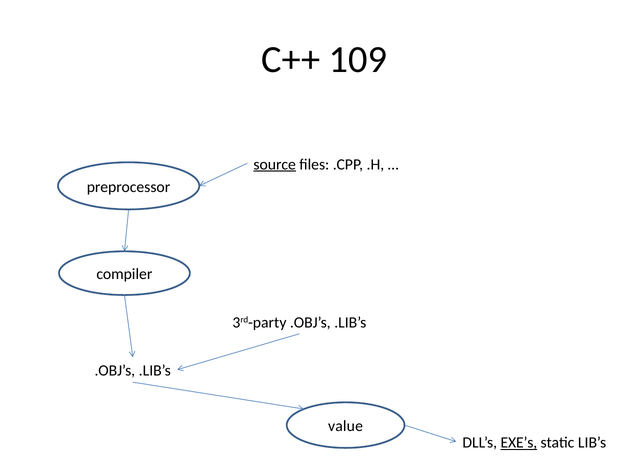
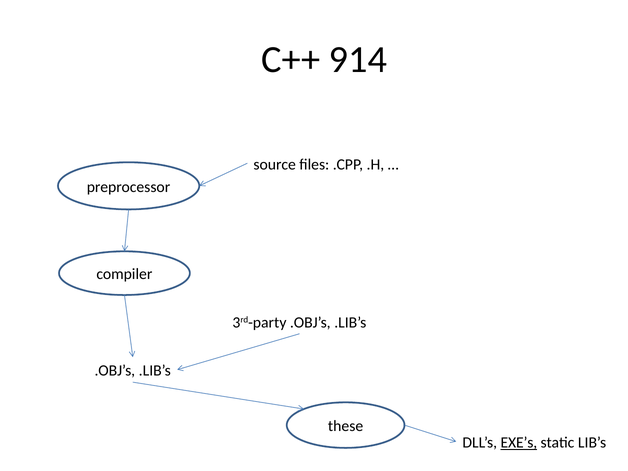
109: 109 -> 914
source underline: present -> none
value: value -> these
